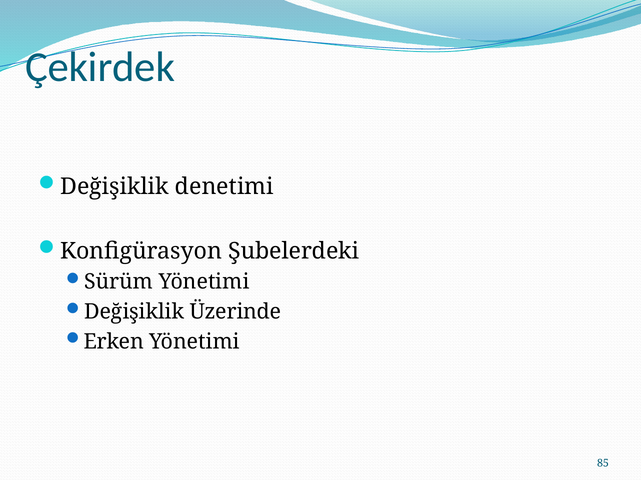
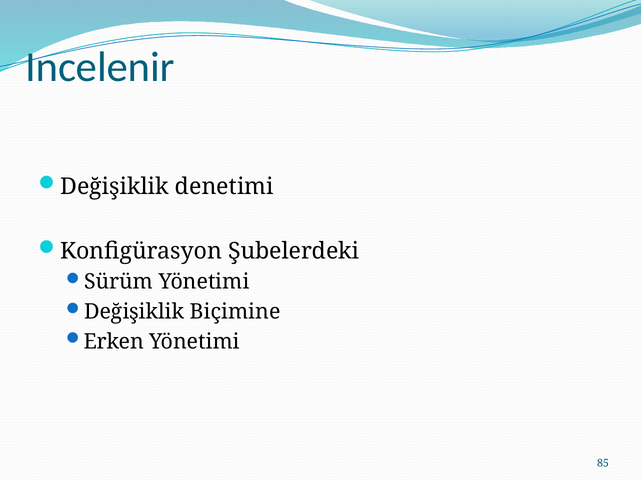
Çekirdek: Çekirdek -> Incelenir
Üzerinde: Üzerinde -> Biçimine
